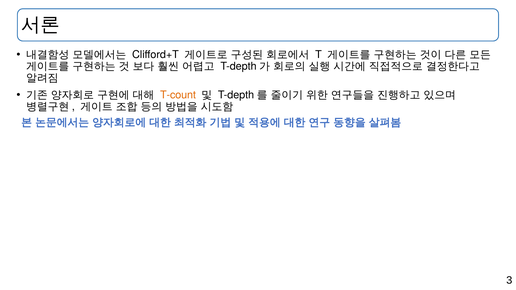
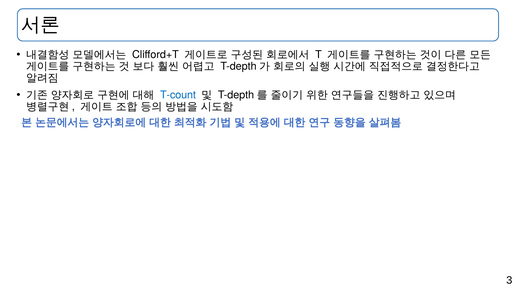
T-count colour: orange -> blue
